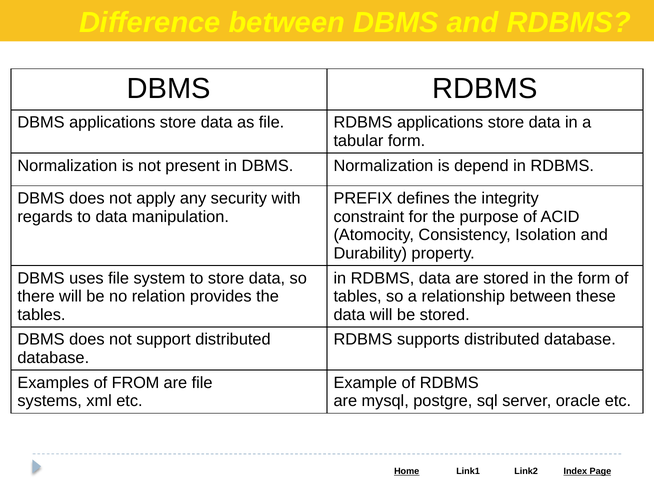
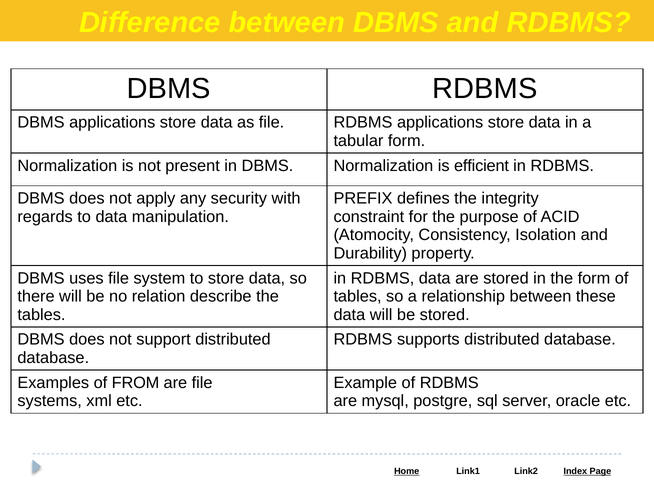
depend: depend -> efficient
provides: provides -> describe
